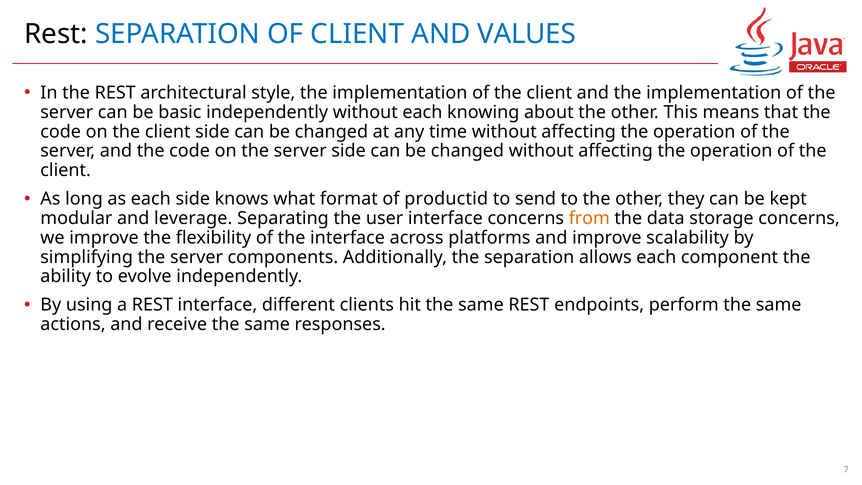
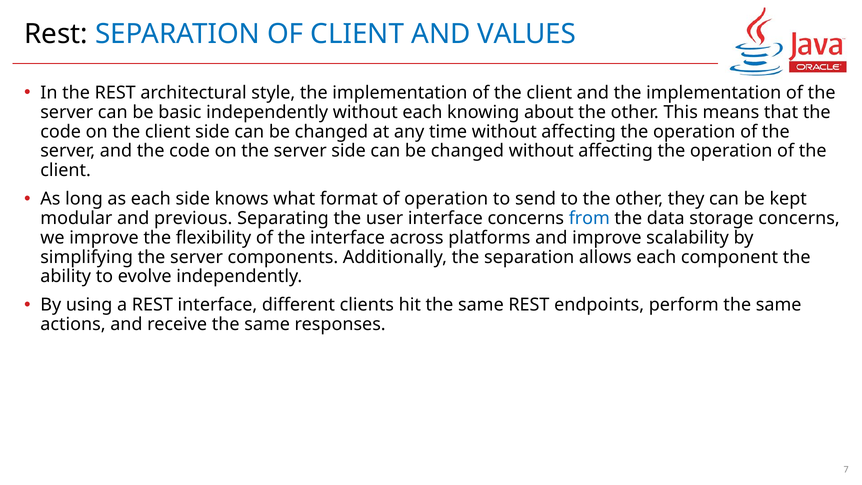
of productid: productid -> operation
leverage: leverage -> previous
from colour: orange -> blue
